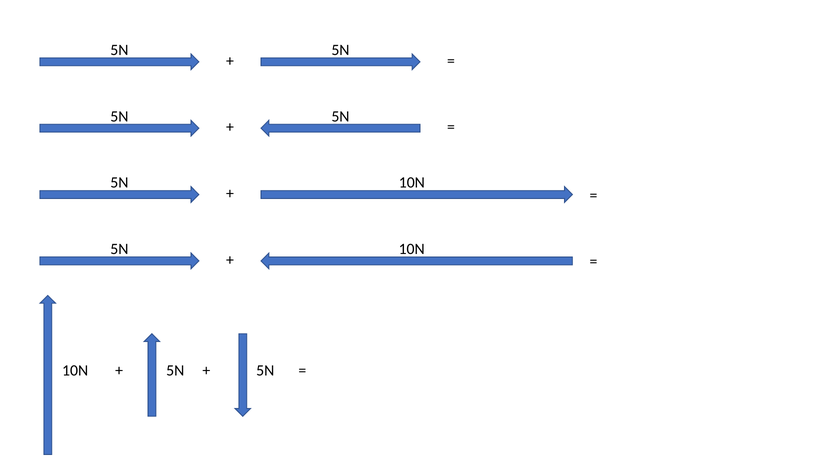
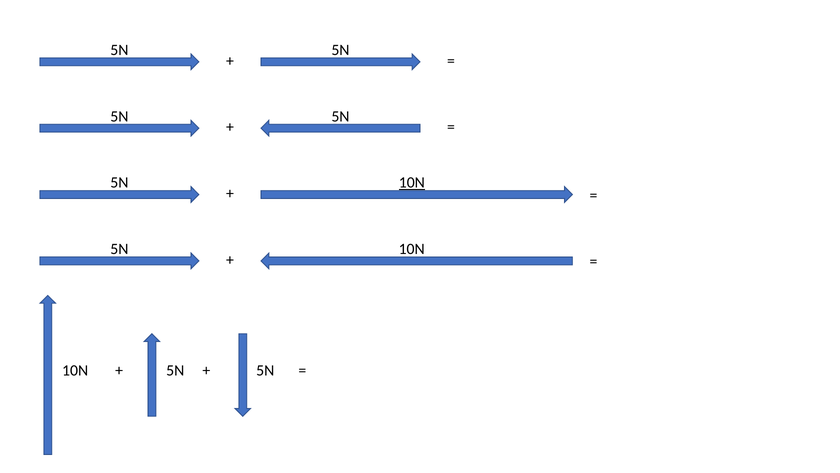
10N at (412, 182) underline: none -> present
